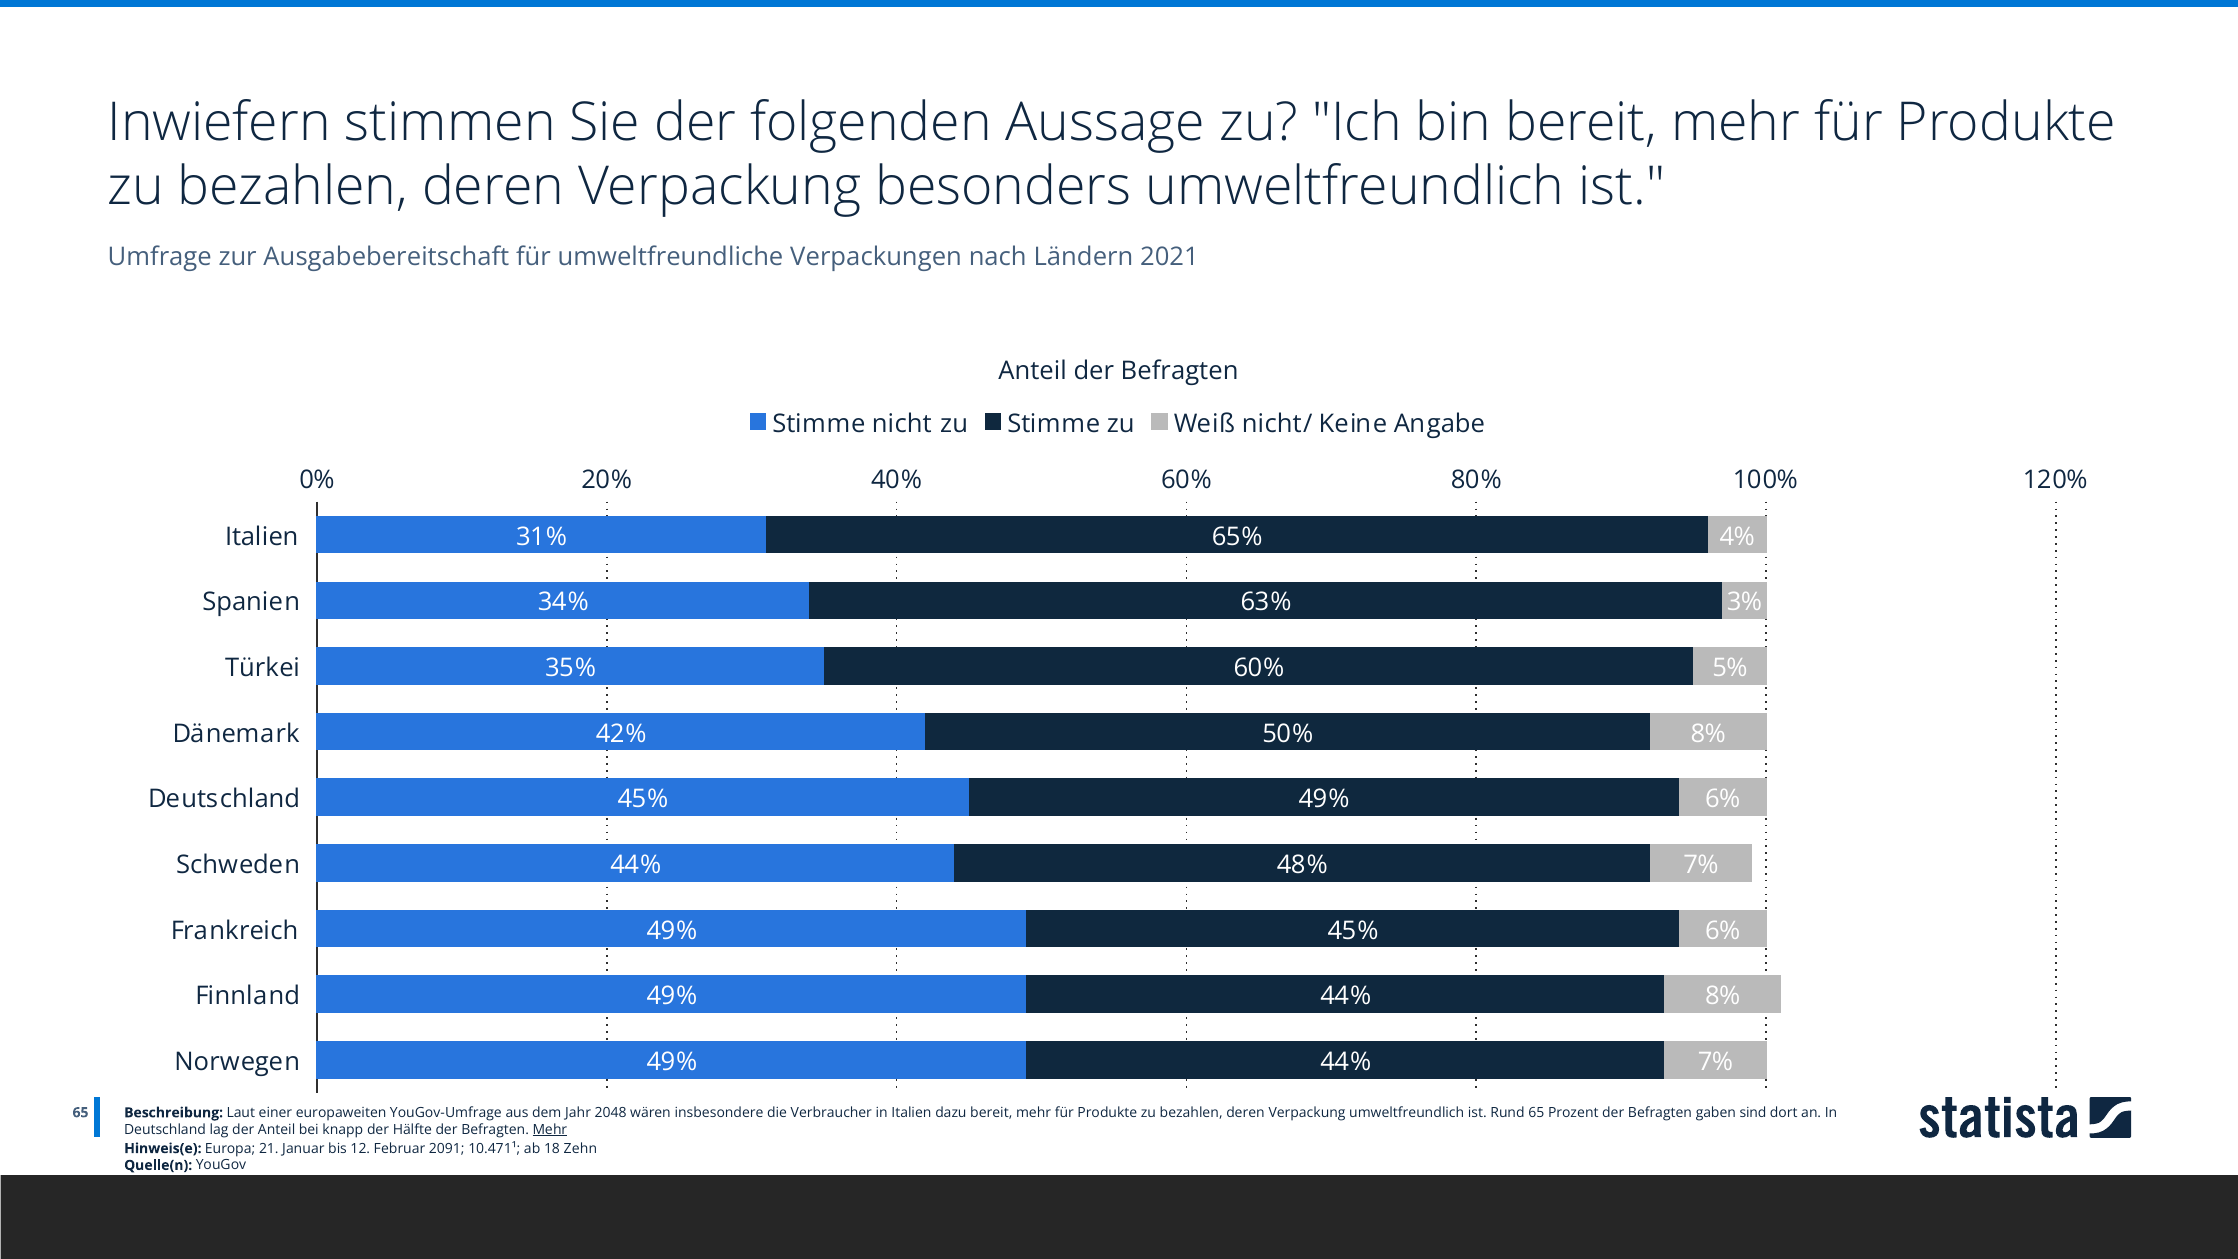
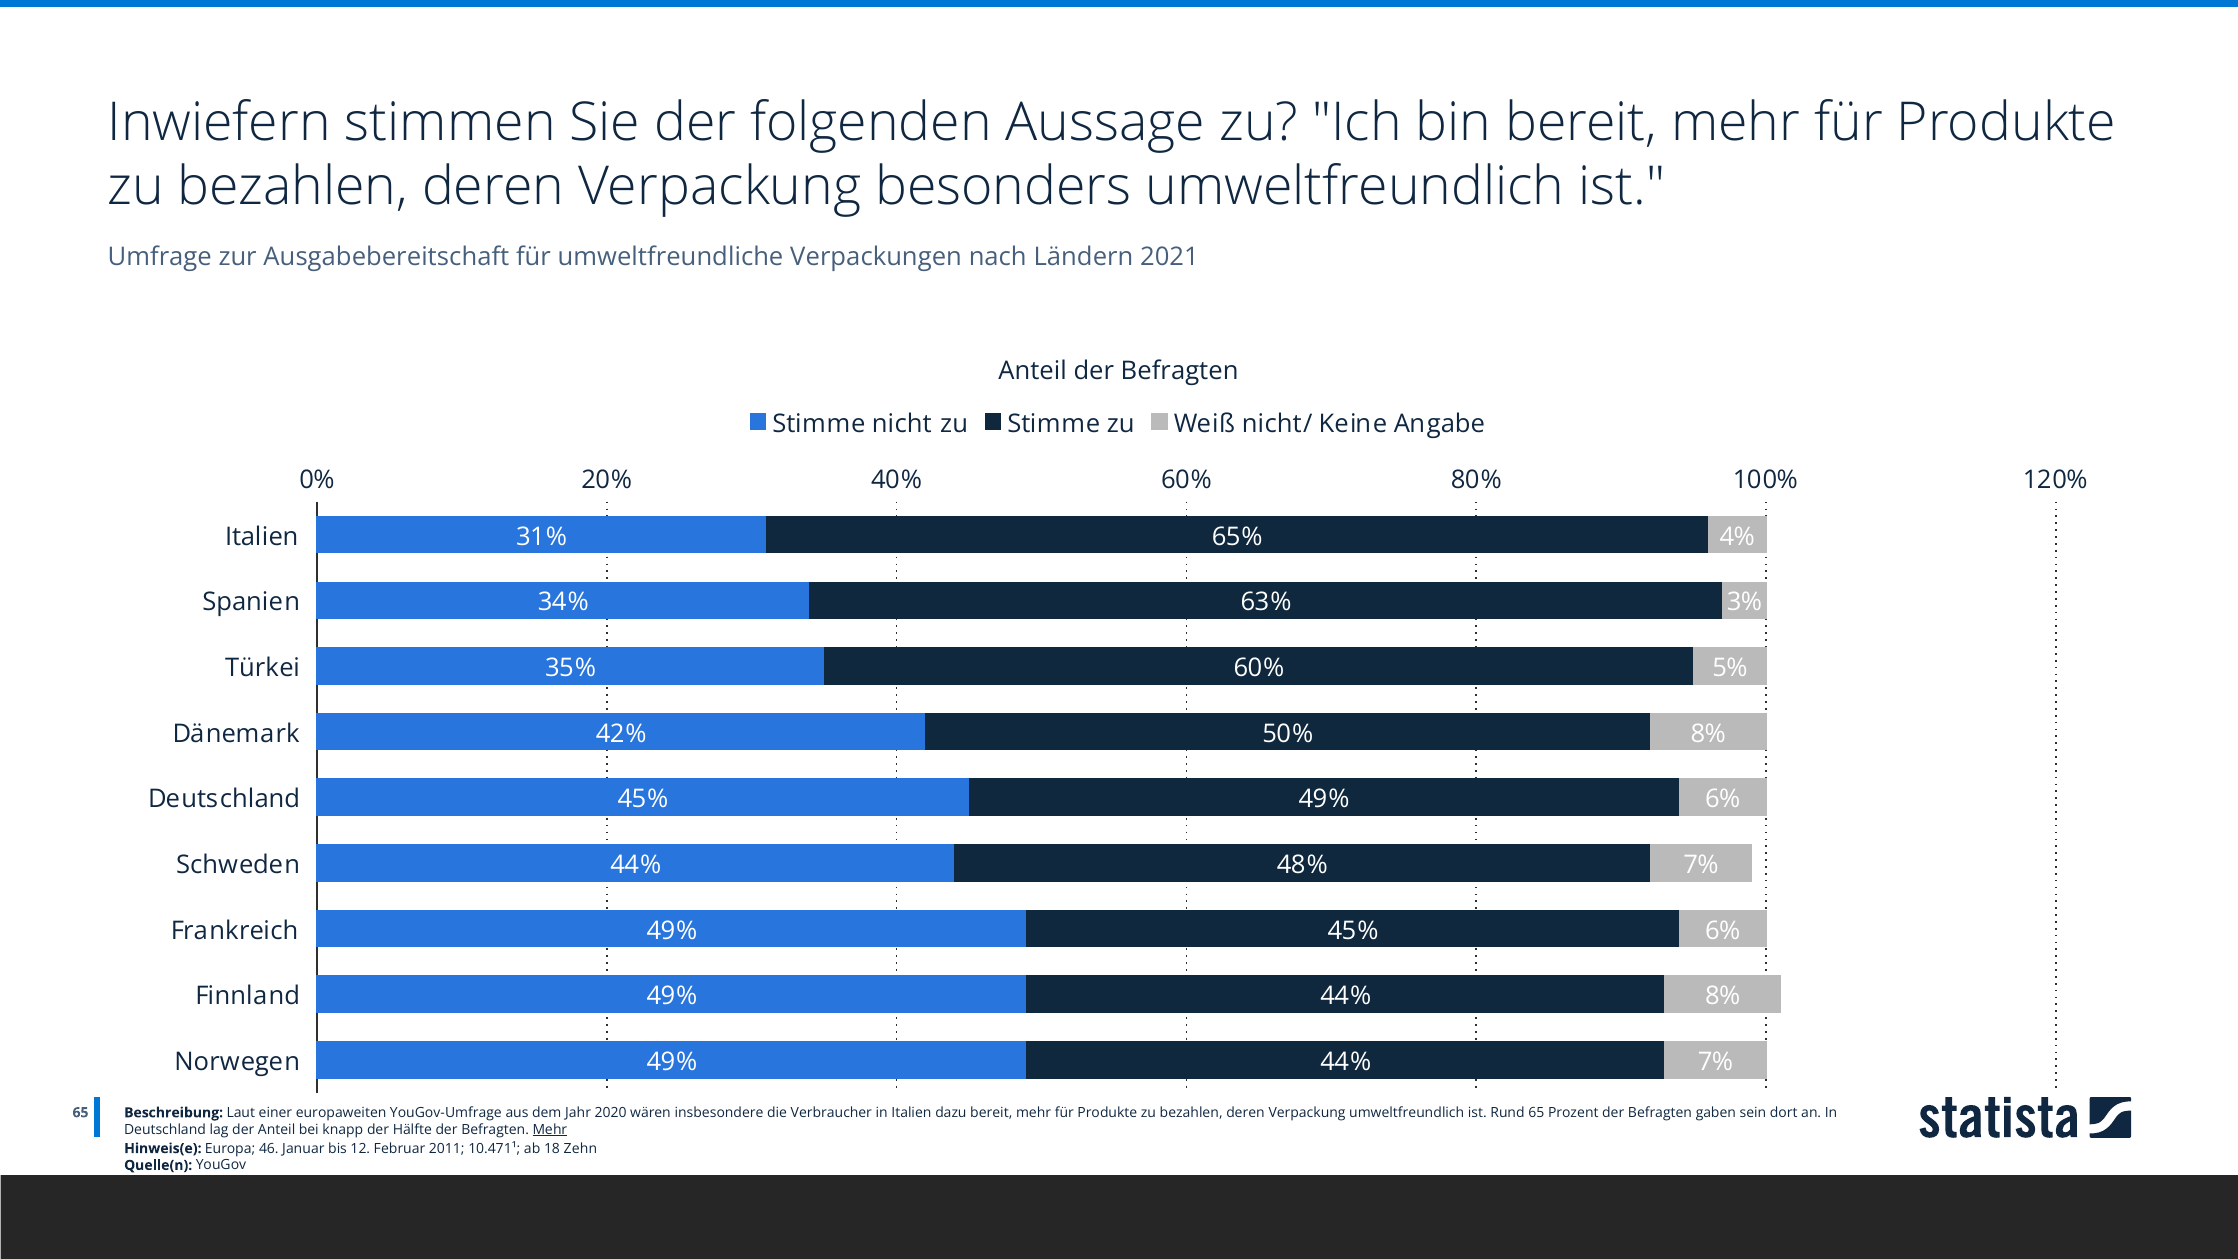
2048: 2048 -> 2020
sind: sind -> sein
21: 21 -> 46
2091: 2091 -> 2011
